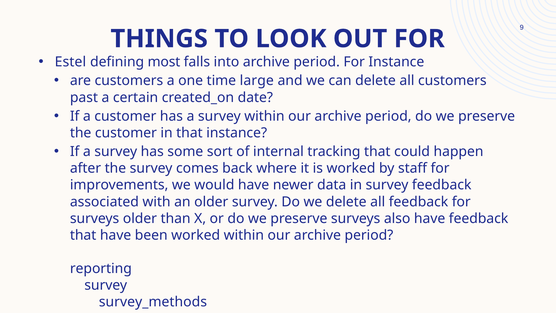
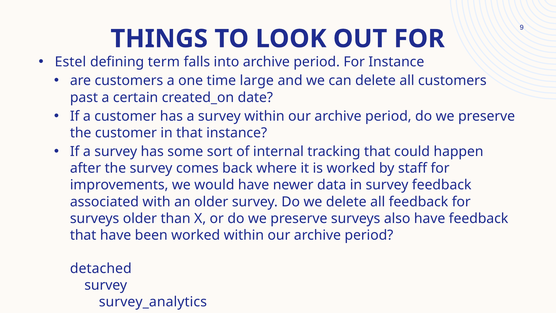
most: most -> term
reporting: reporting -> detached
survey_methods: survey_methods -> survey_analytics
